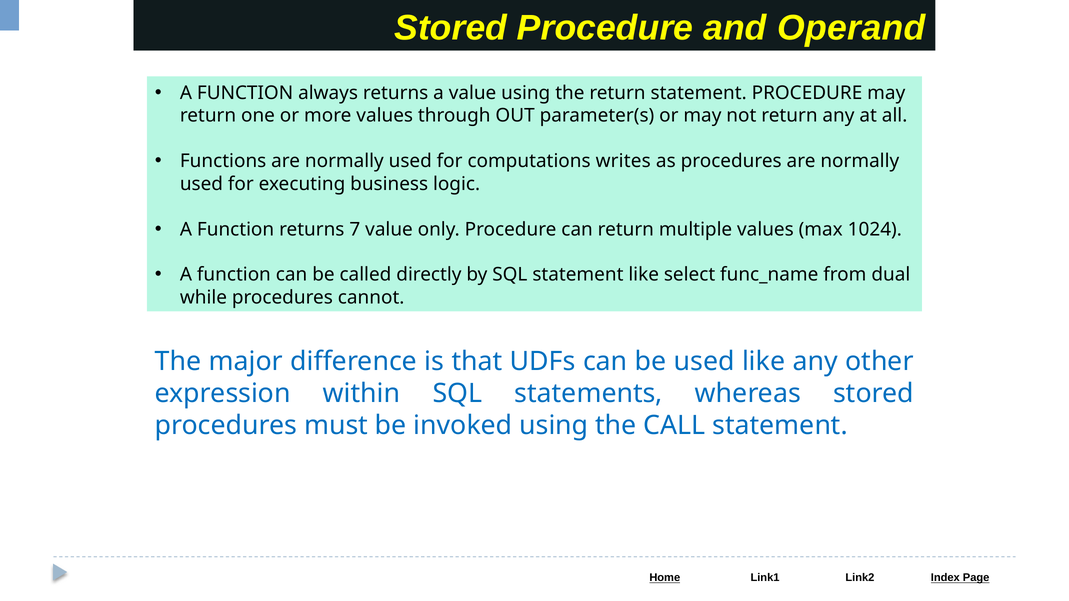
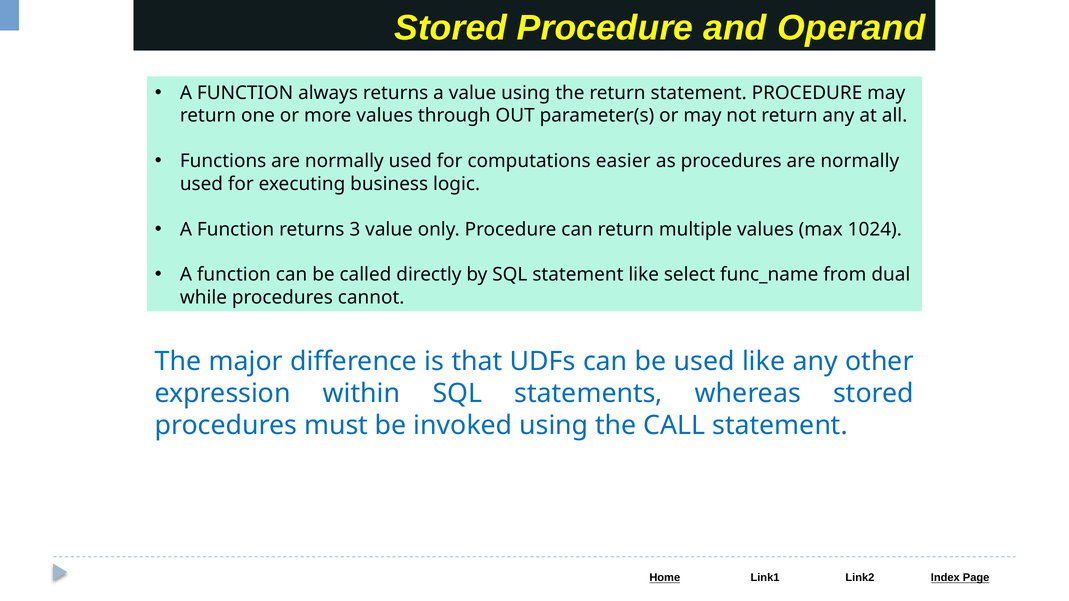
writes: writes -> easier
7: 7 -> 3
